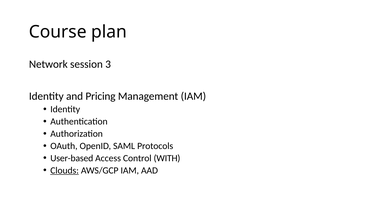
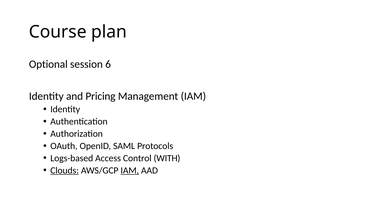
Network: Network -> Optional
3: 3 -> 6
User-based: User-based -> Logs-based
IAM at (130, 170) underline: none -> present
